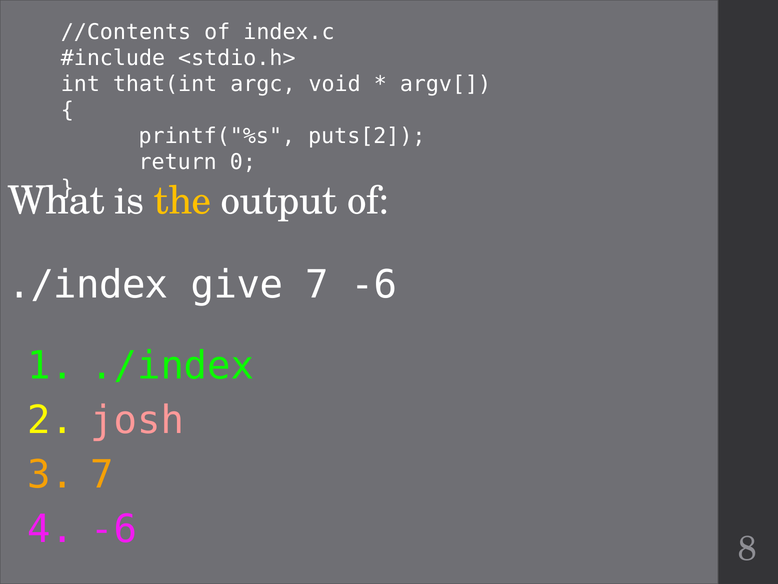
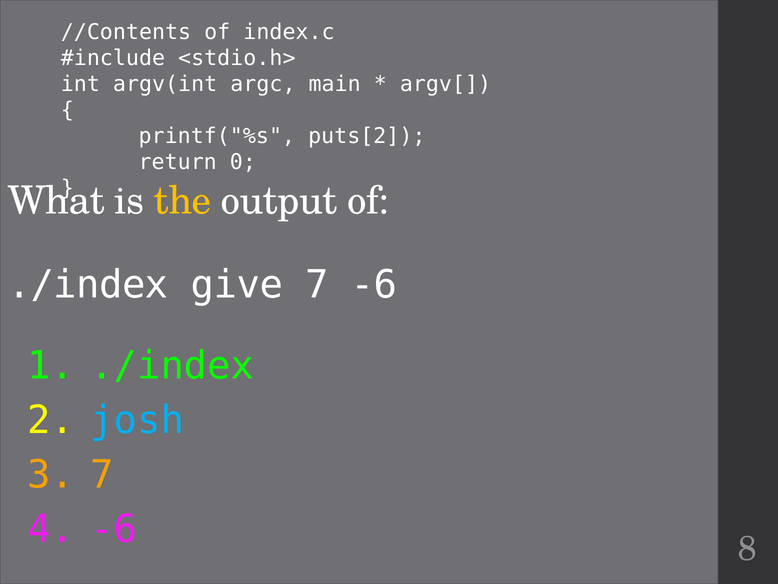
that(int: that(int -> argv(int
void: void -> main
josh colour: pink -> light blue
